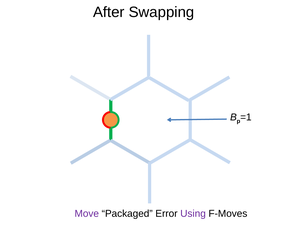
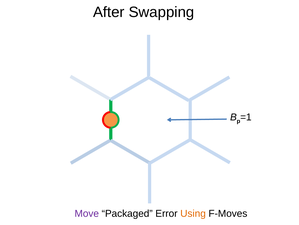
Using colour: purple -> orange
